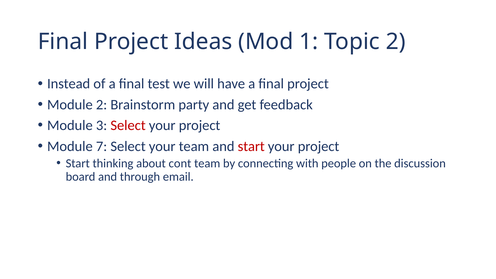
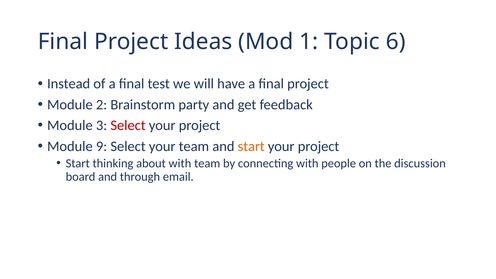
Topic 2: 2 -> 6
7: 7 -> 9
start at (251, 146) colour: red -> orange
about cont: cont -> with
